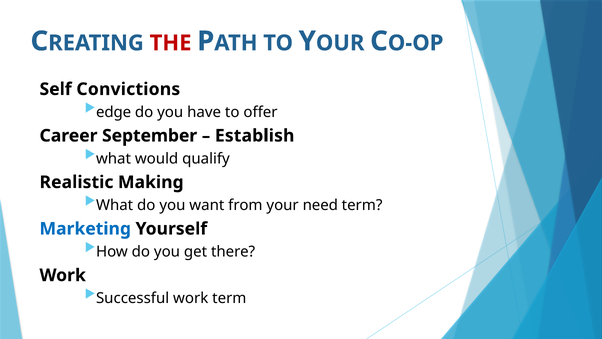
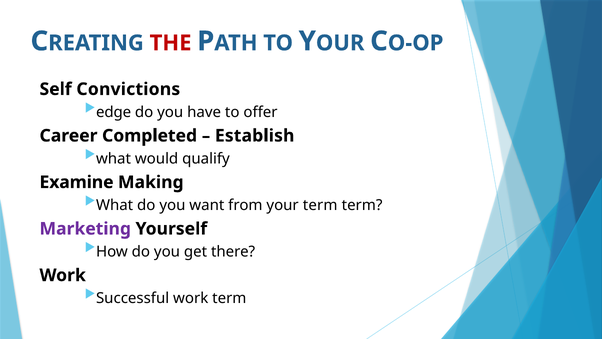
September: September -> Completed
Realistic: Realistic -> Examine
your need: need -> term
Marketing colour: blue -> purple
